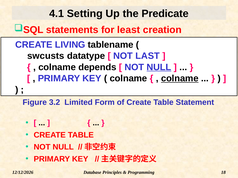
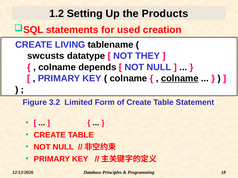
4.1: 4.1 -> 1.2
Predicate: Predicate -> Products
least: least -> used
LAST: LAST -> THEY
NULL at (159, 67) underline: present -> none
